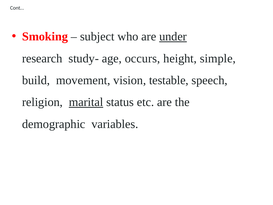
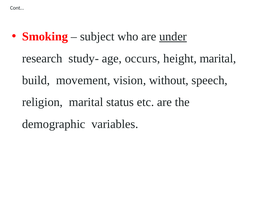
height simple: simple -> marital
testable: testable -> without
marital at (86, 102) underline: present -> none
